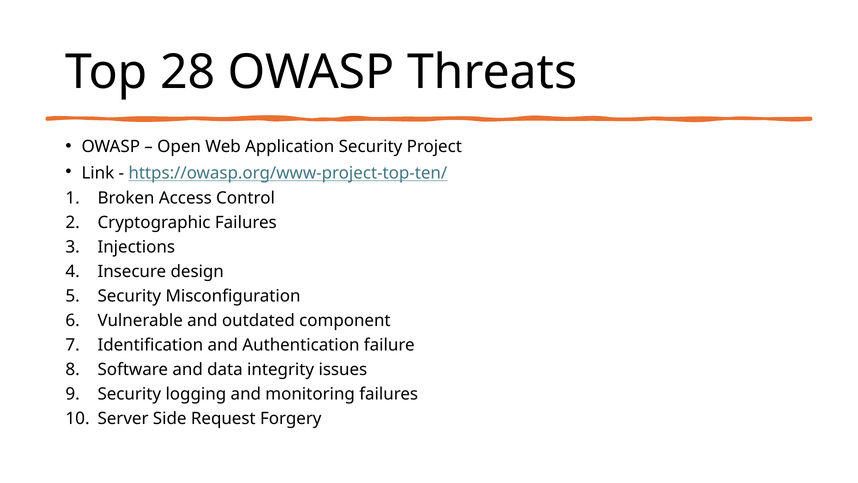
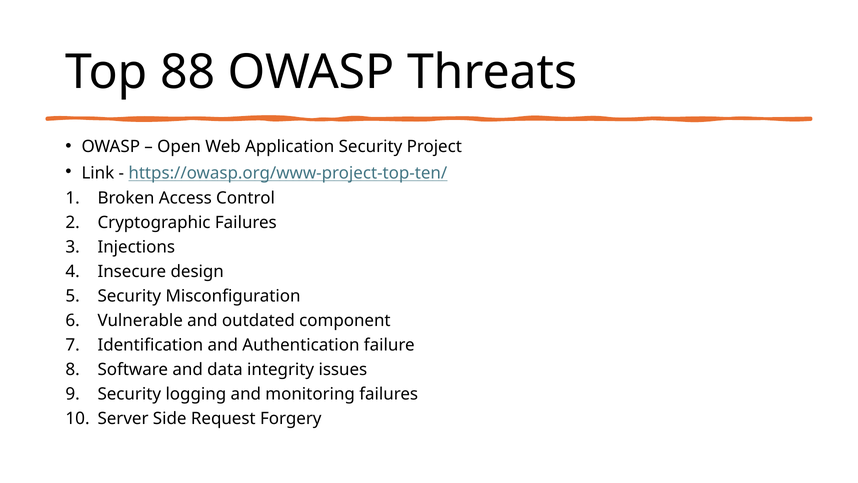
28: 28 -> 88
